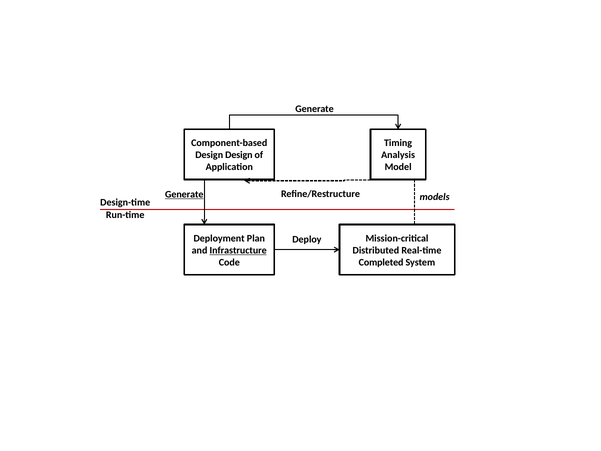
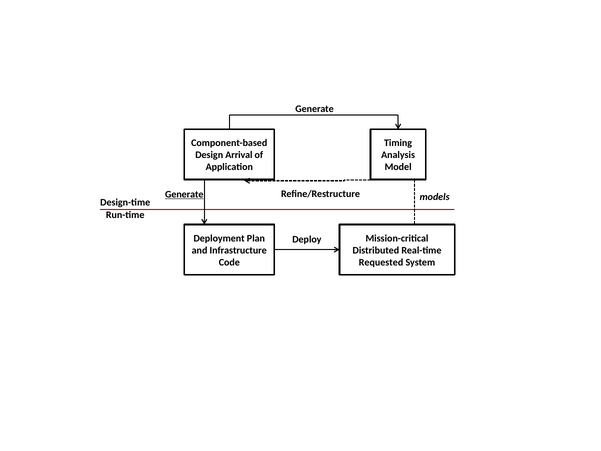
Design Design: Design -> Arrival
Infrastructure underline: present -> none
Completed: Completed -> Requested
